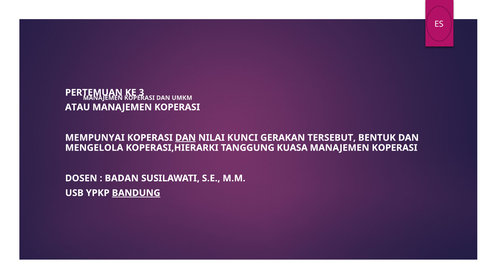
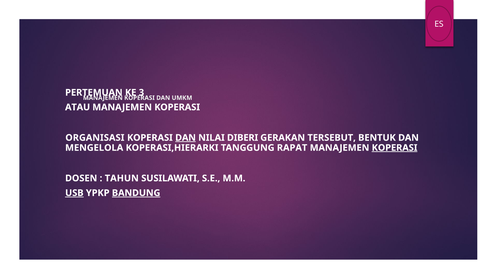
MEMPUNYAI: MEMPUNYAI -> ORGANISASI
KUNCI: KUNCI -> DIBERI
KUASA: KUASA -> RAPAT
KOPERASI at (395, 148) underline: none -> present
BADAN: BADAN -> TAHUN
USB underline: none -> present
